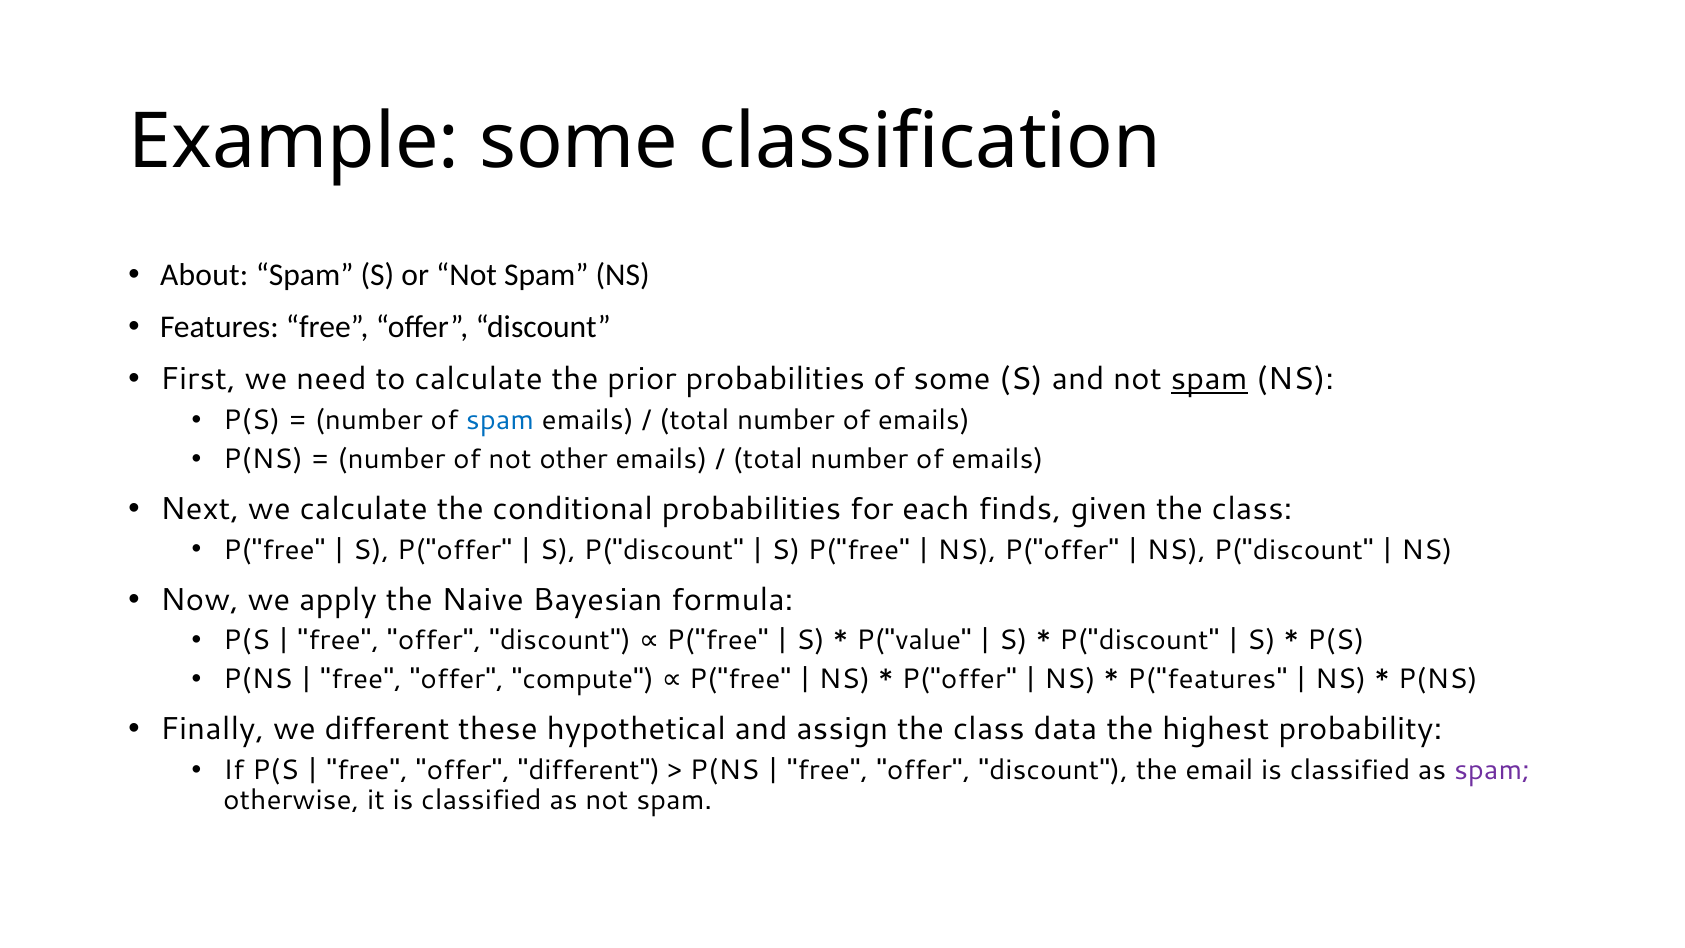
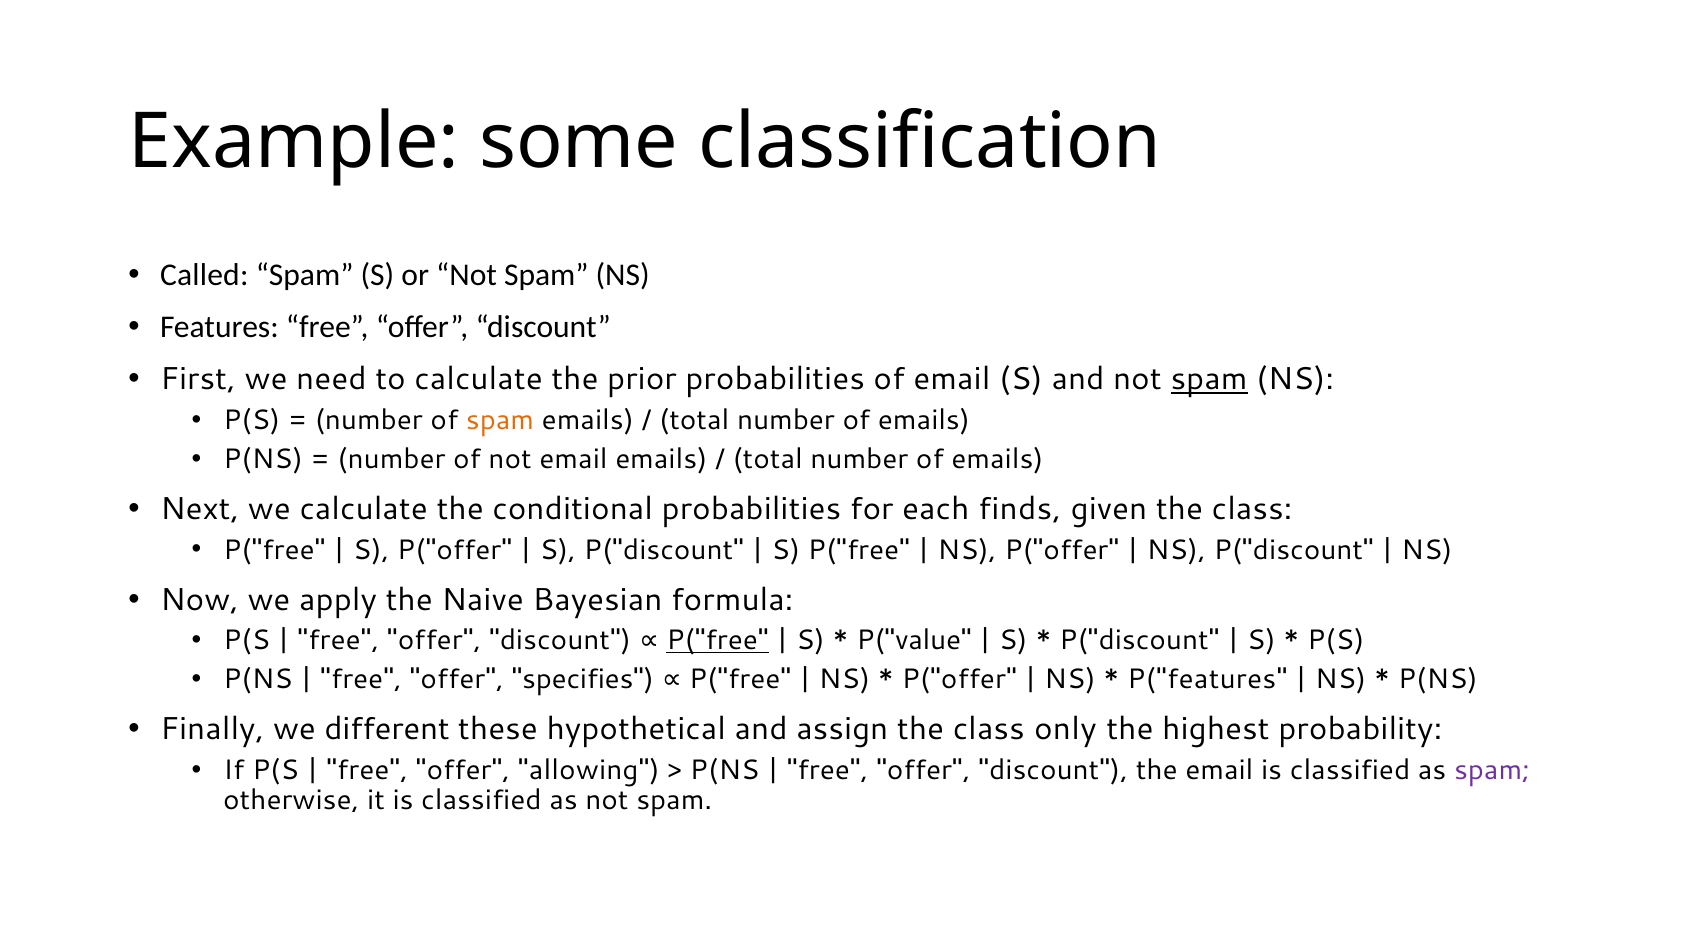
About: About -> Called
of some: some -> email
spam at (500, 420) colour: blue -> orange
not other: other -> email
P("free at (718, 640) underline: none -> present
compute: compute -> specifies
data: data -> only
offer different: different -> allowing
